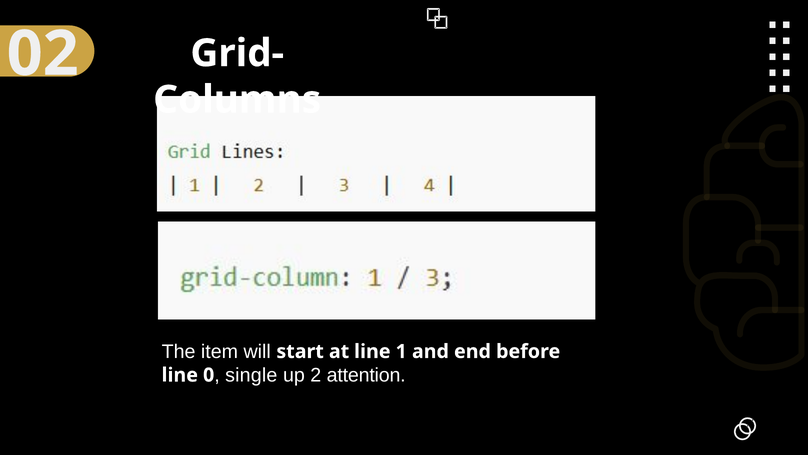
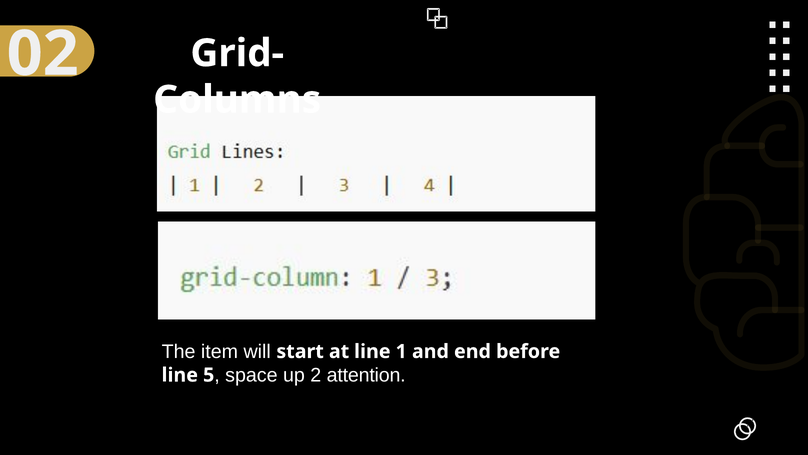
0: 0 -> 5
single: single -> space
